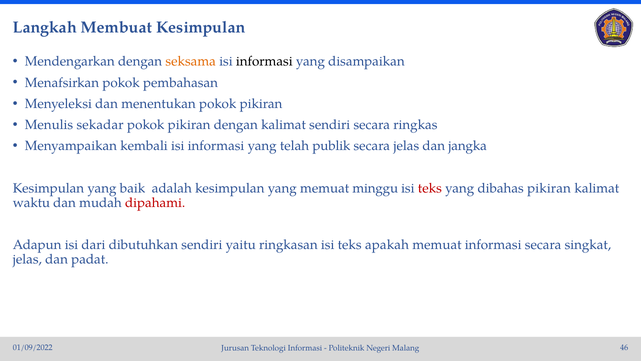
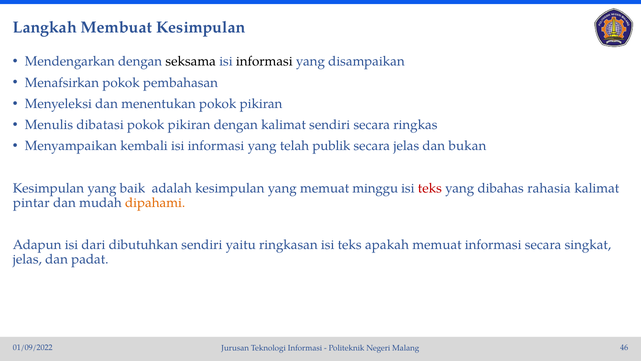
seksama colour: orange -> black
sekadar: sekadar -> dibatasi
jangka: jangka -> bukan
dibahas pikiran: pikiran -> rahasia
waktu: waktu -> pintar
dipahami colour: red -> orange
